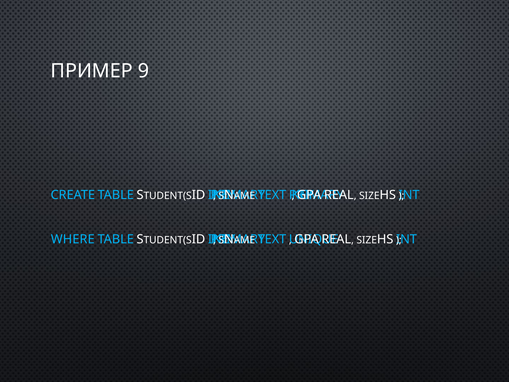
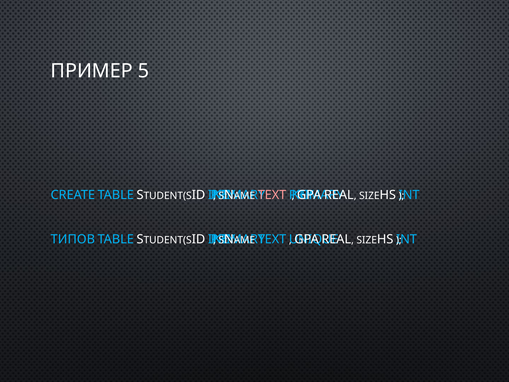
9: 9 -> 5
TEXT at (272, 195) colour: light blue -> pink
WHERE: WHERE -> ТИПОВ
